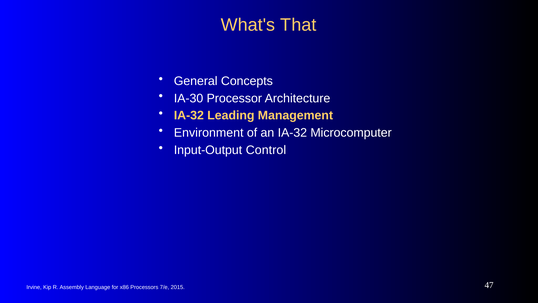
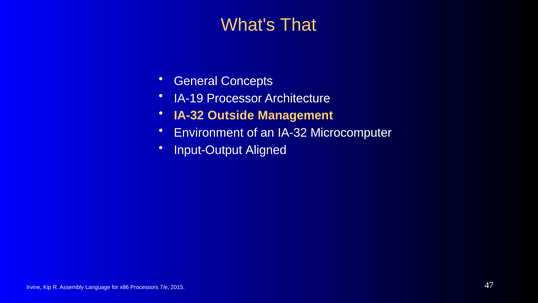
IA-30: IA-30 -> IA-19
Leading: Leading -> Outside
Control: Control -> Aligned
